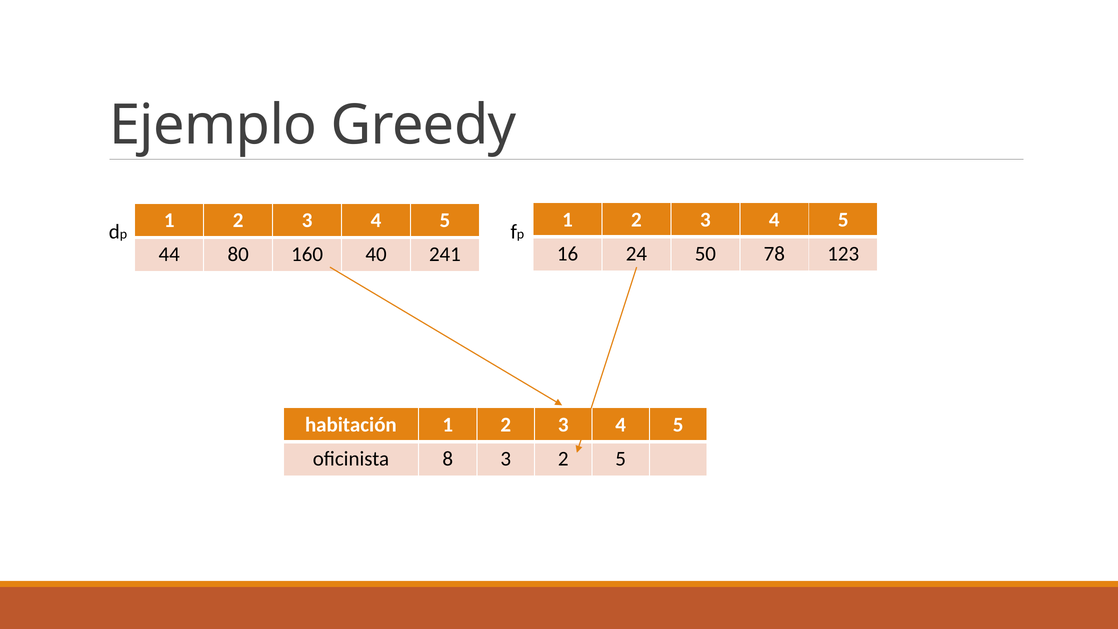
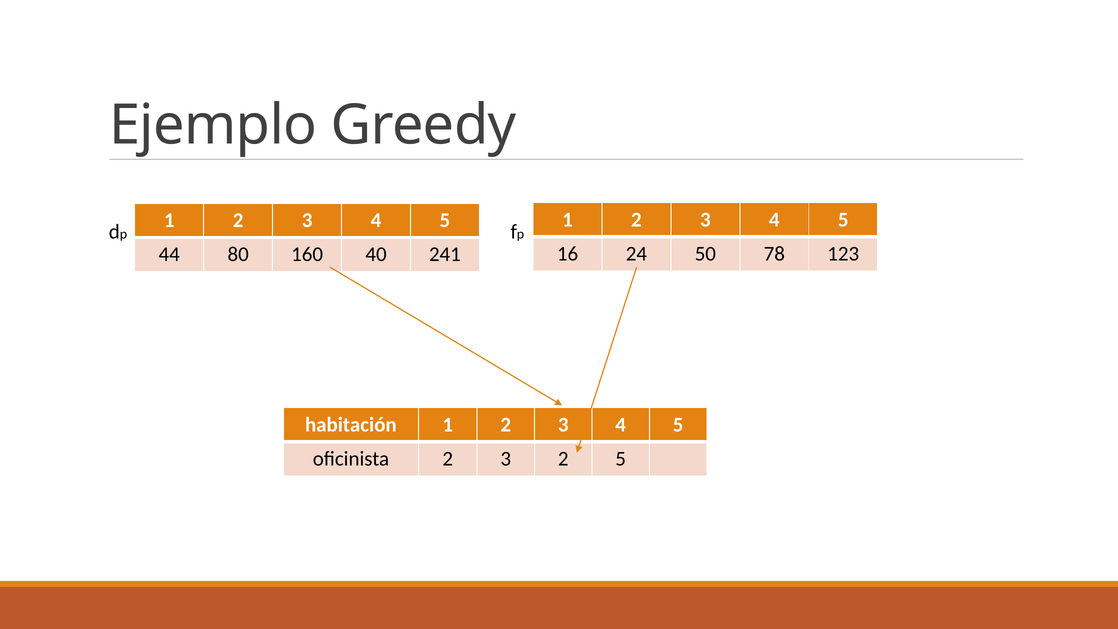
oficinista 8: 8 -> 2
